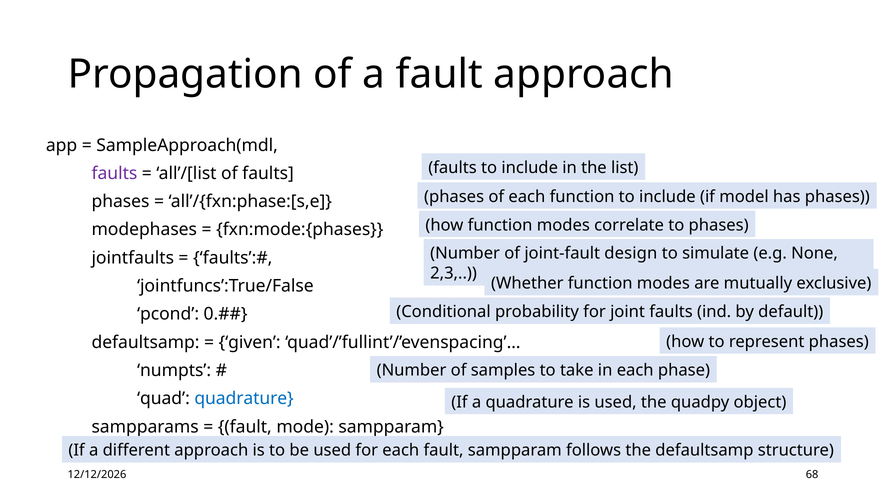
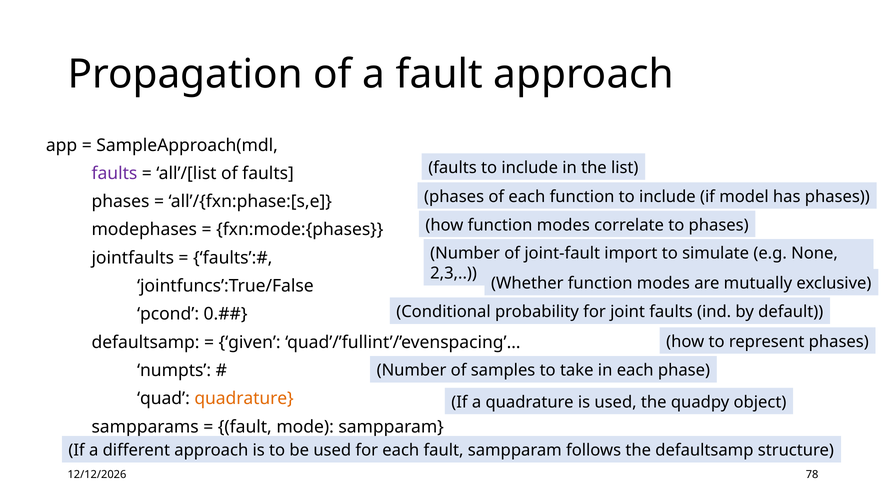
design: design -> import
quadrature at (244, 399) colour: blue -> orange
68: 68 -> 78
